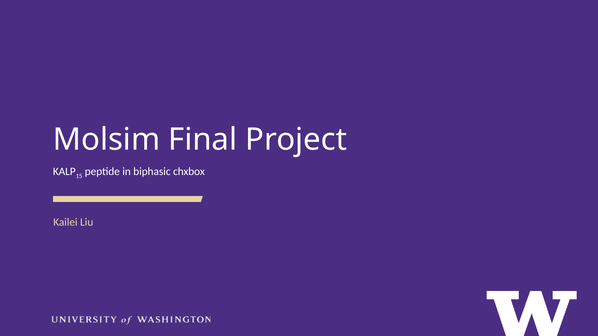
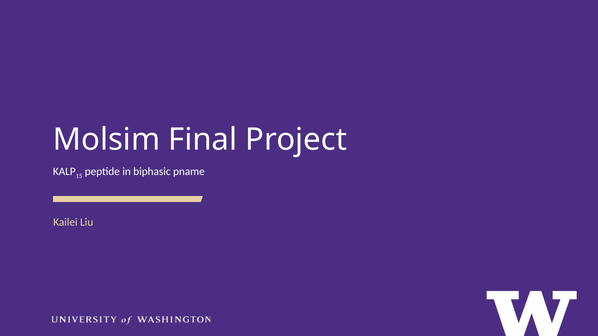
chxbox: chxbox -> pname
